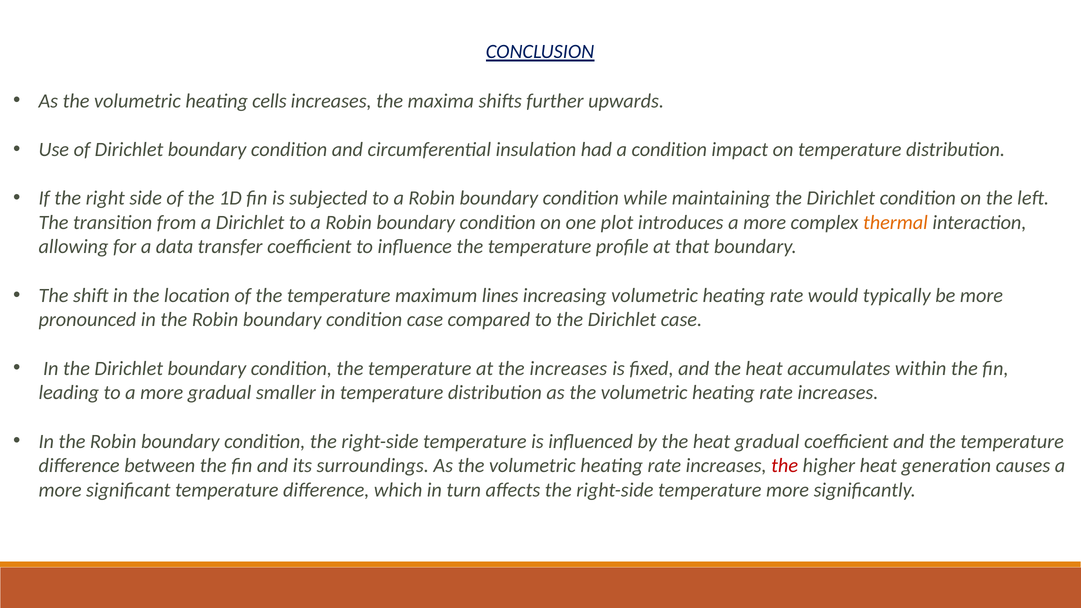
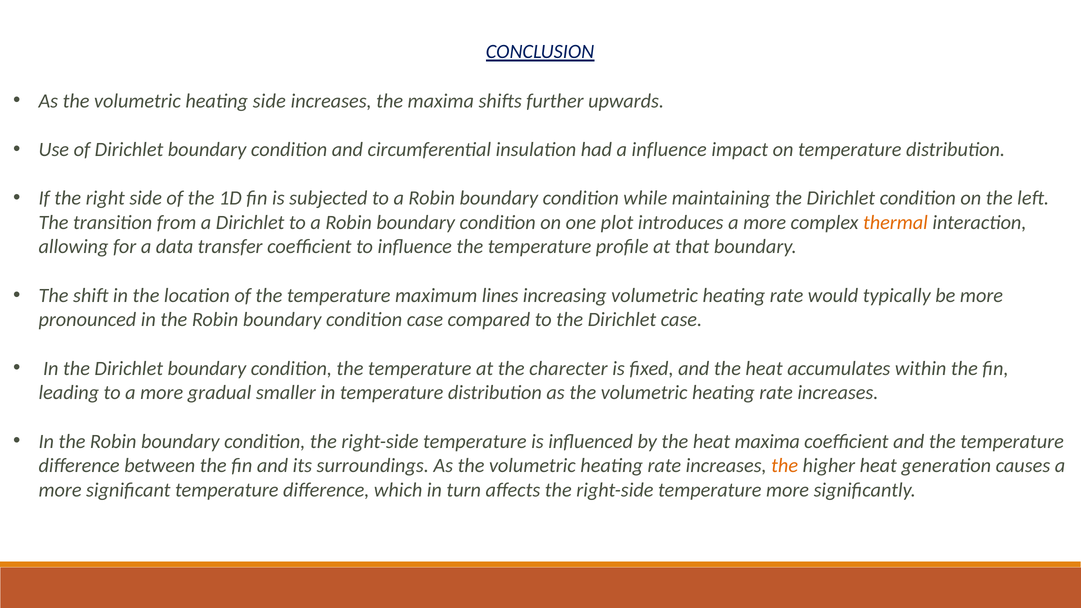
heating cells: cells -> side
a condition: condition -> influence
the increases: increases -> charecter
heat gradual: gradual -> maxima
the at (785, 466) colour: red -> orange
